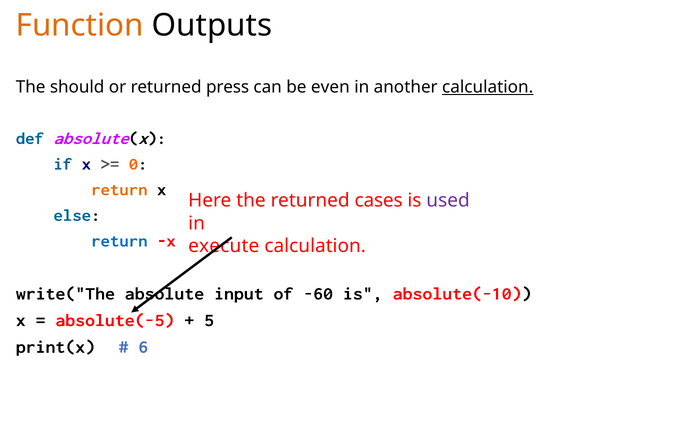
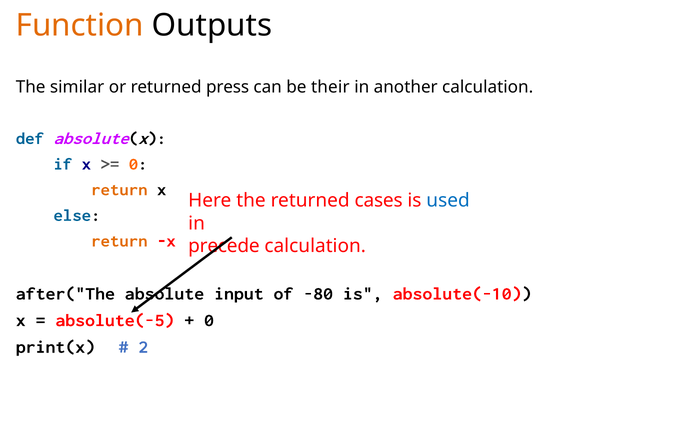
should: should -> similar
even: even -> their
calculation at (488, 87) underline: present -> none
used colour: purple -> blue
return at (119, 241) colour: blue -> orange
execute: execute -> precede
write("The: write("The -> after("The
-60: -60 -> -80
5 at (209, 320): 5 -> 0
6: 6 -> 2
